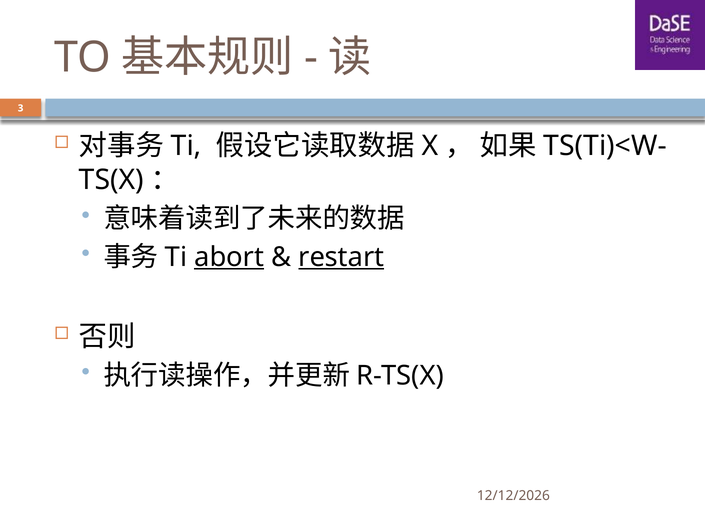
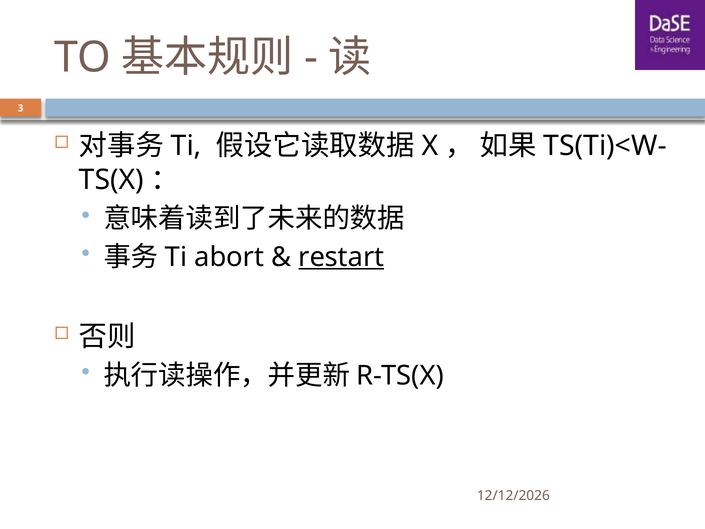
abort underline: present -> none
